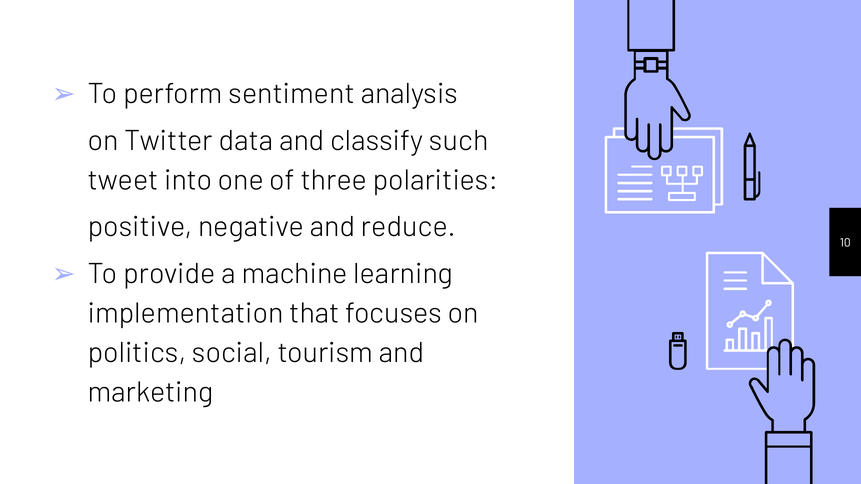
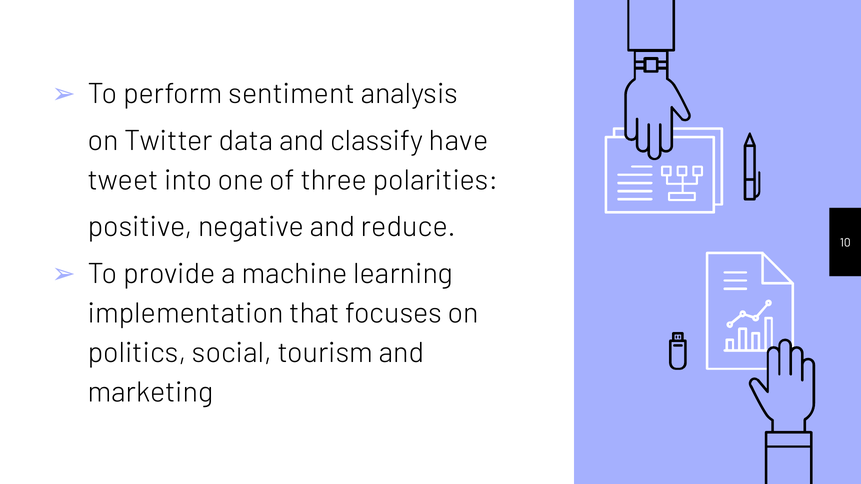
such: such -> have
